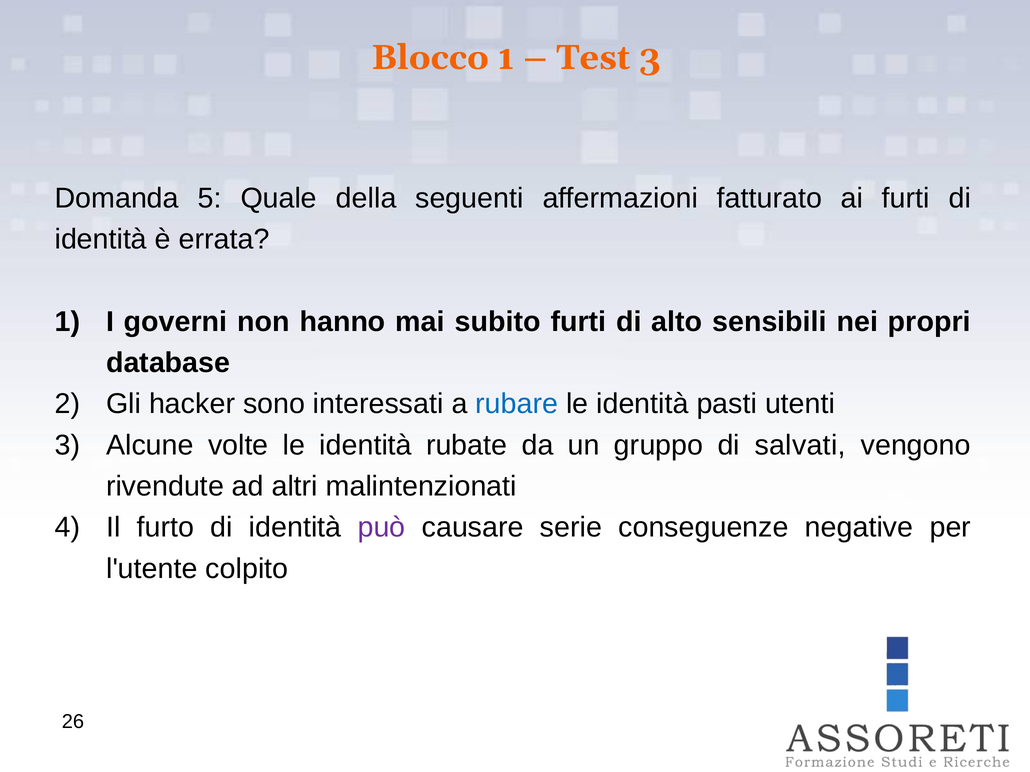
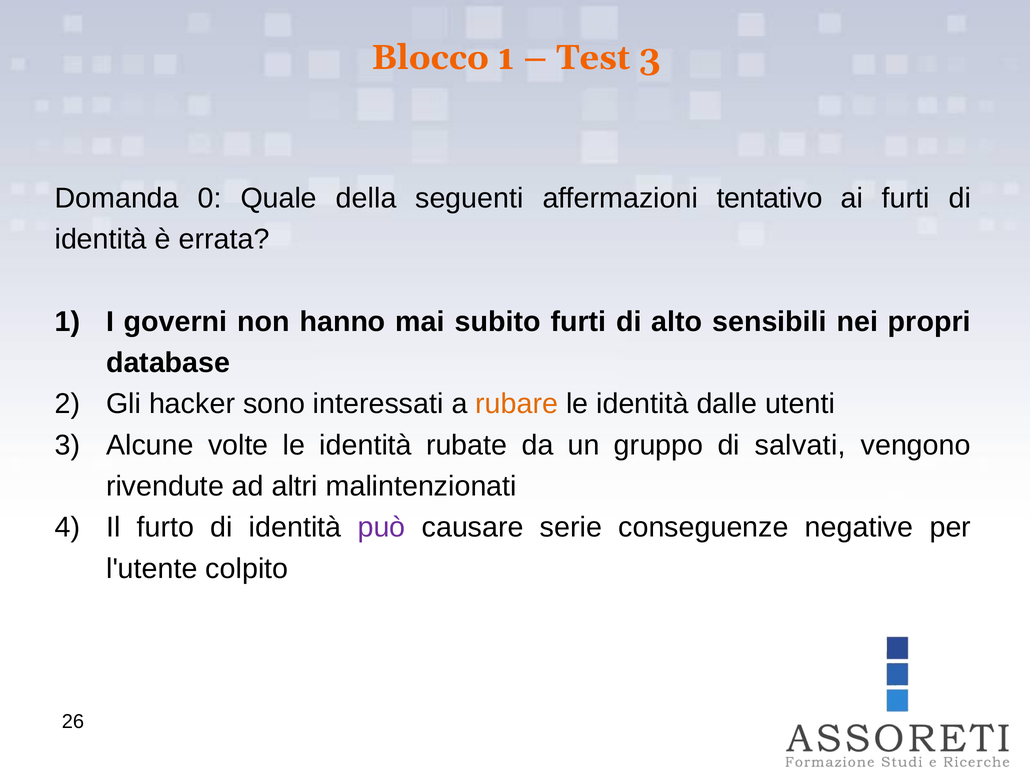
5: 5 -> 0
fatturato: fatturato -> tentativo
rubare colour: blue -> orange
pasti: pasti -> dalle
